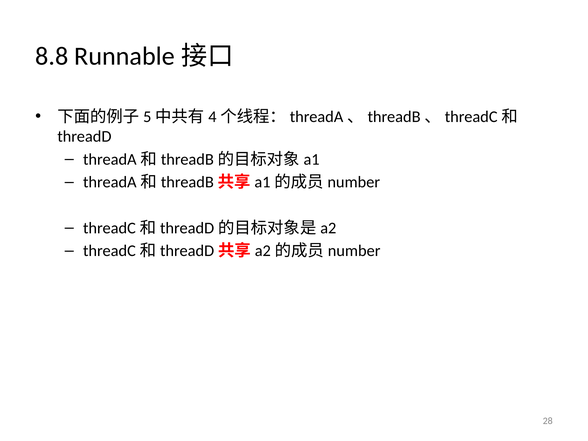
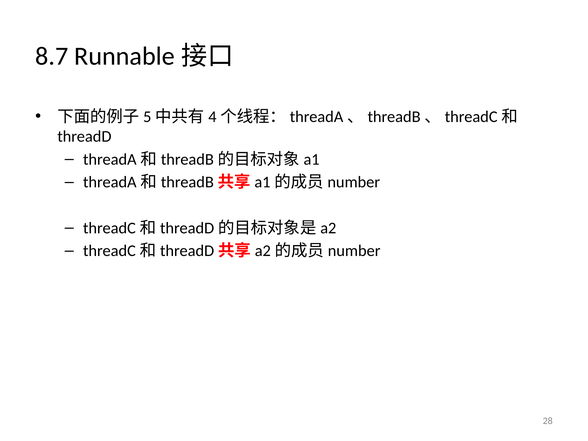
8.8: 8.8 -> 8.7
